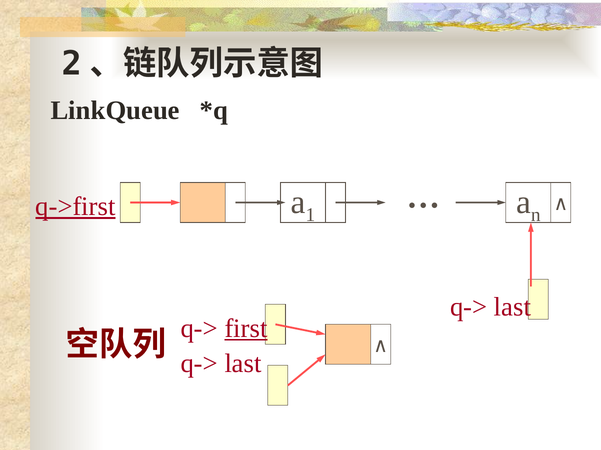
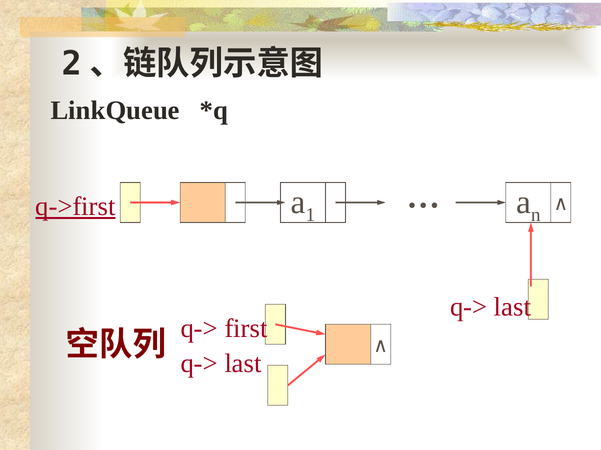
first underline: present -> none
